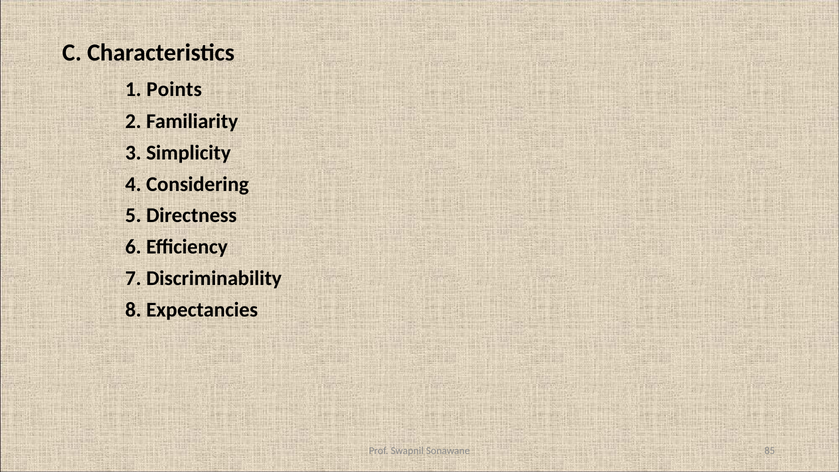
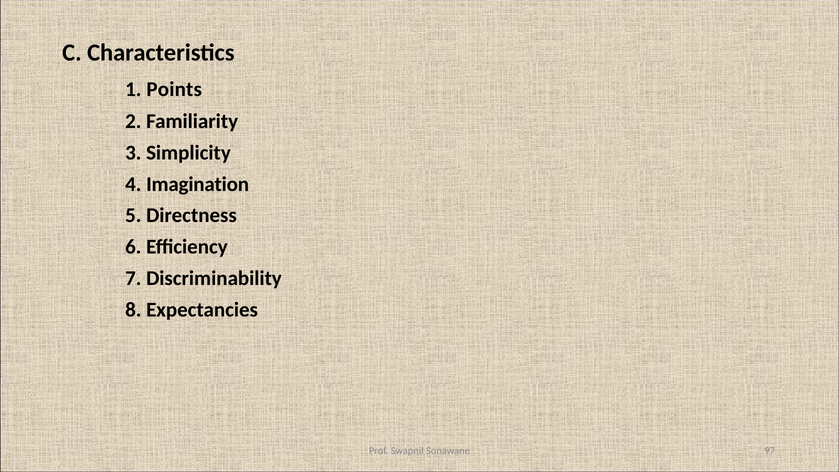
Considering: Considering -> Imagination
85: 85 -> 97
